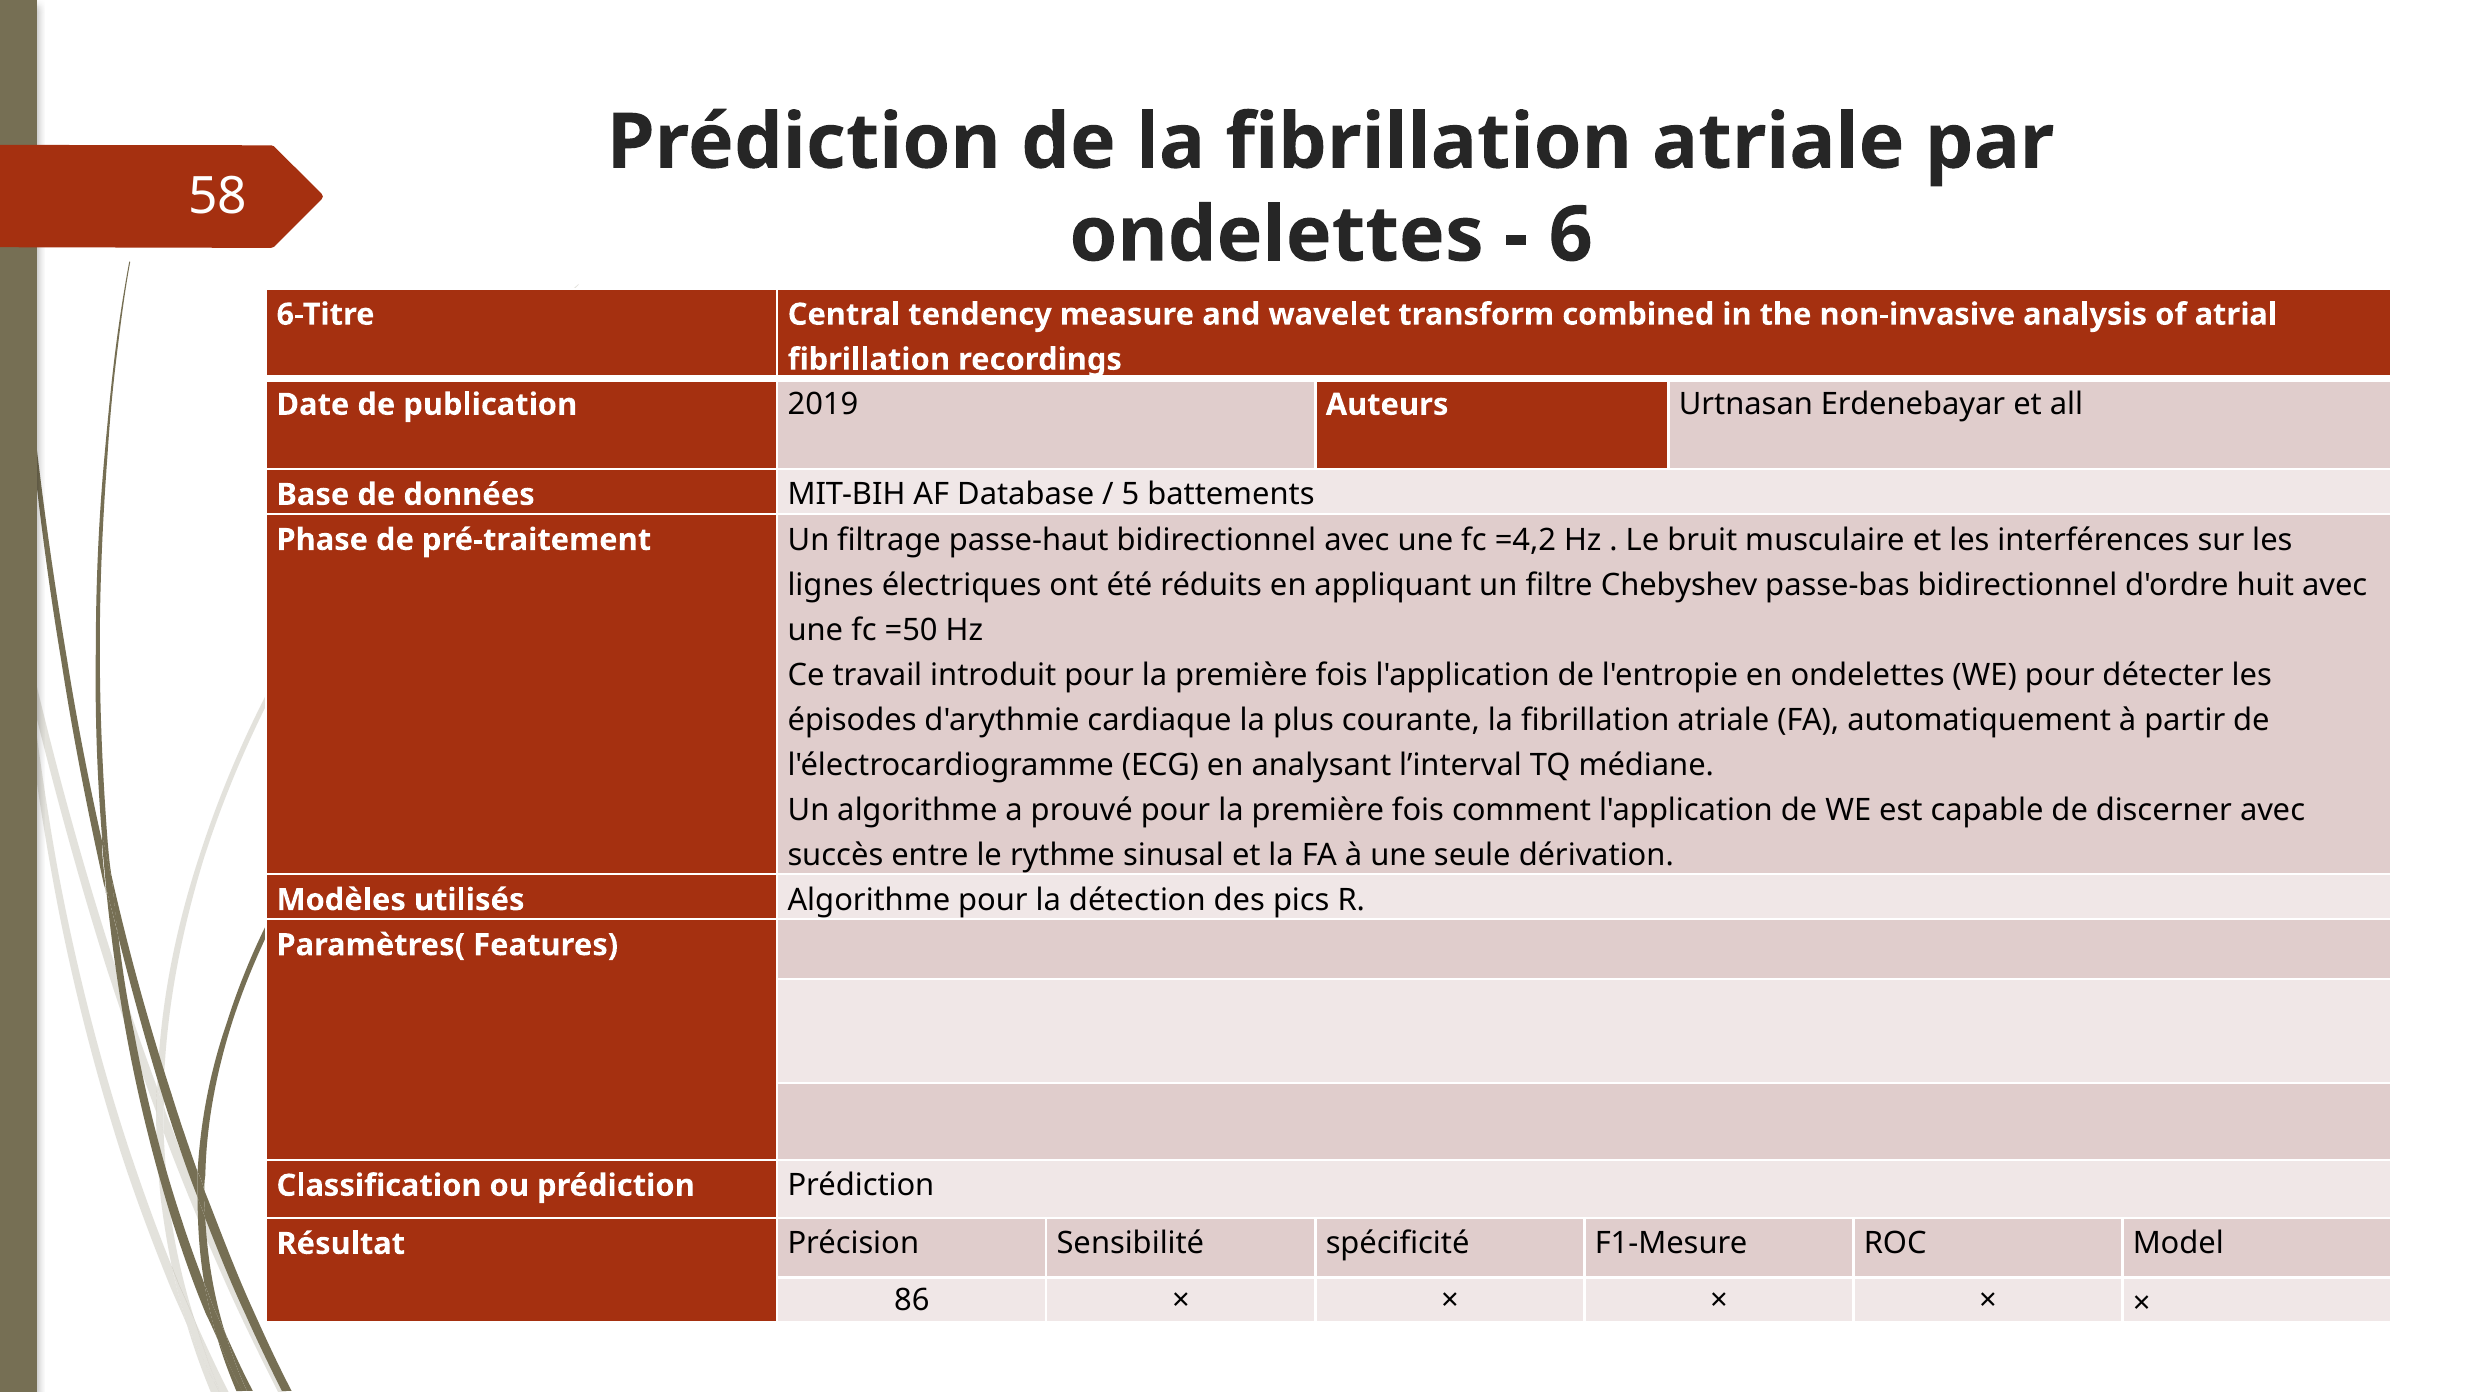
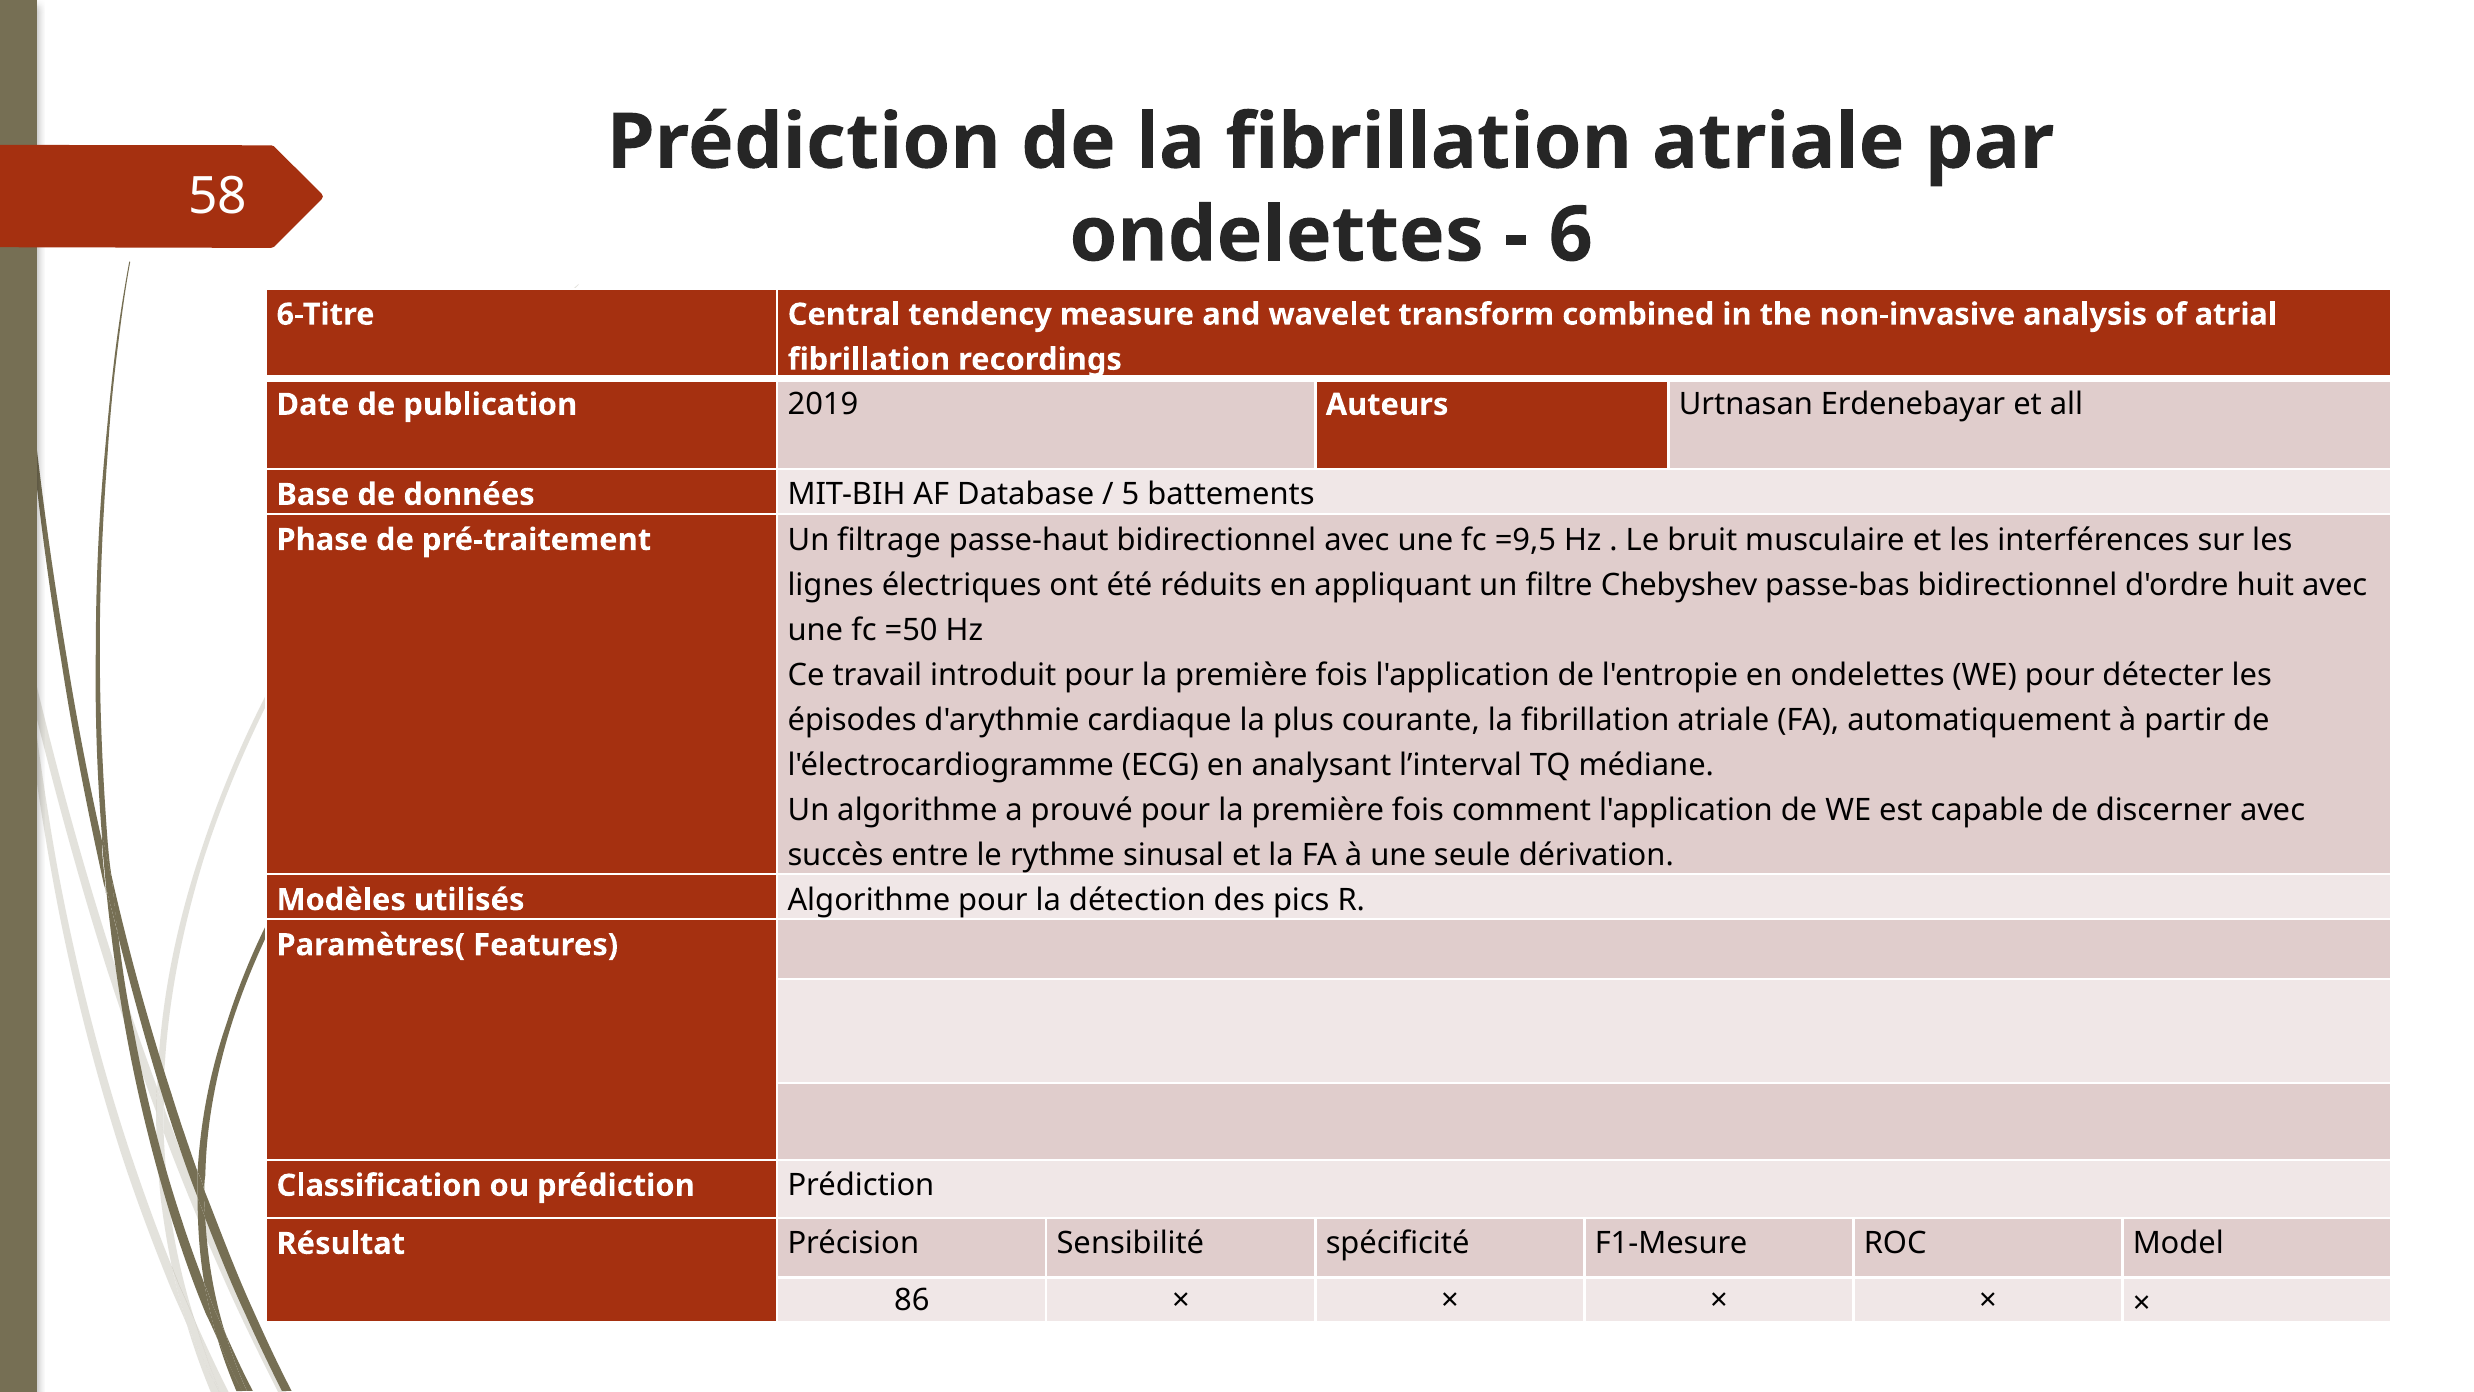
=4,2: =4,2 -> =9,5
